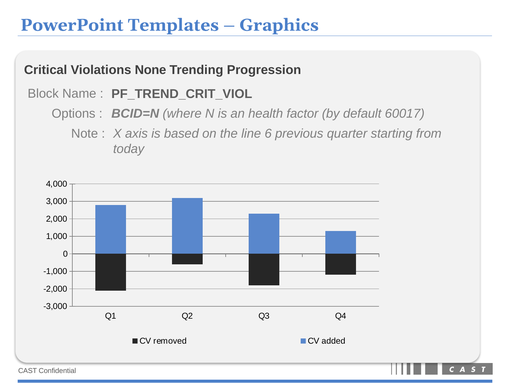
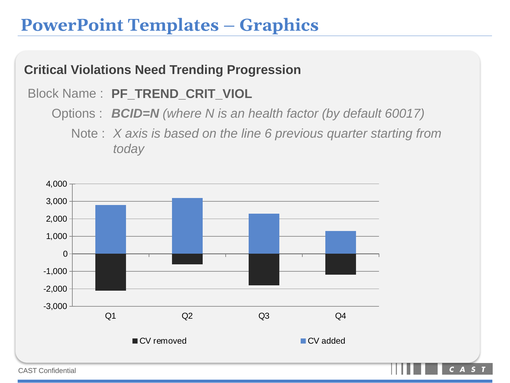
None: None -> Need
